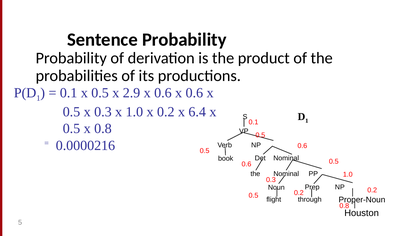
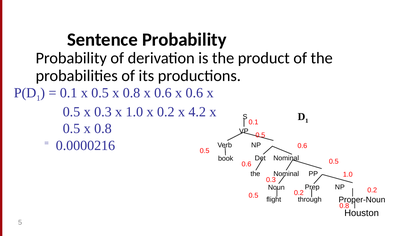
2.9 at (131, 93): 2.9 -> 0.8
6.4: 6.4 -> 4.2
